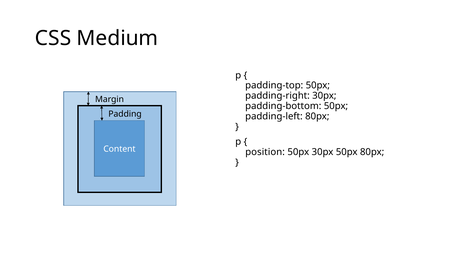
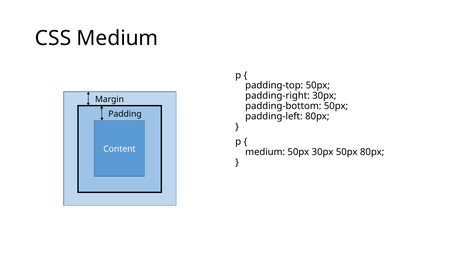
position at (265, 152): position -> medium
